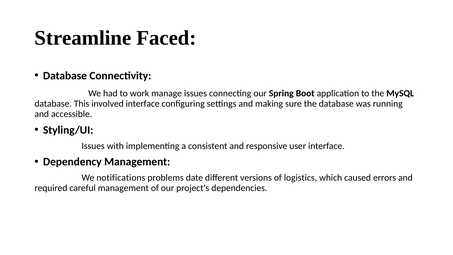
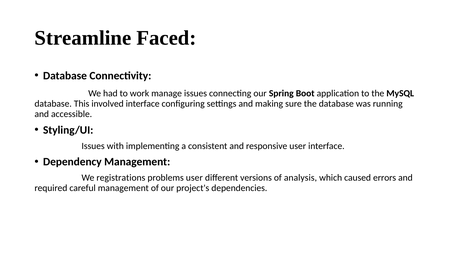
notifications: notifications -> registrations
problems date: date -> user
logistics: logistics -> analysis
